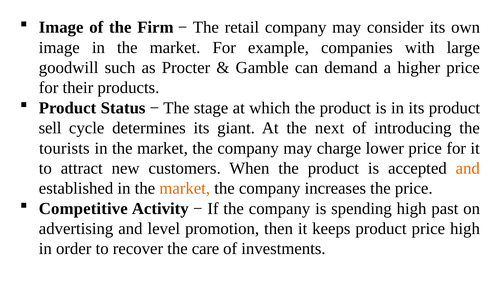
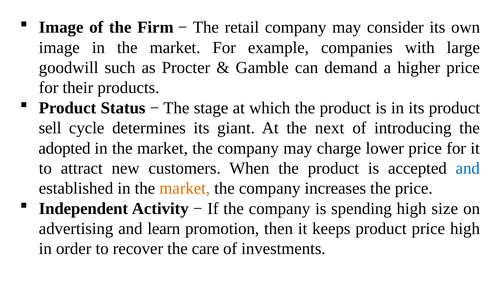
tourists: tourists -> adopted
and at (468, 168) colour: orange -> blue
Competitive: Competitive -> Independent
past: past -> size
level: level -> learn
